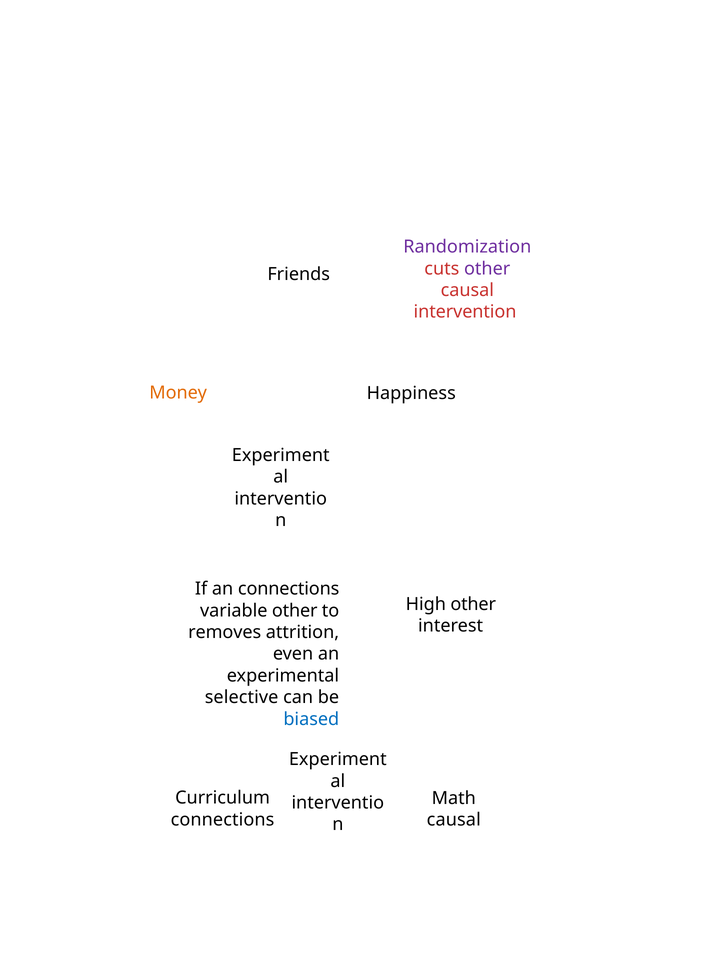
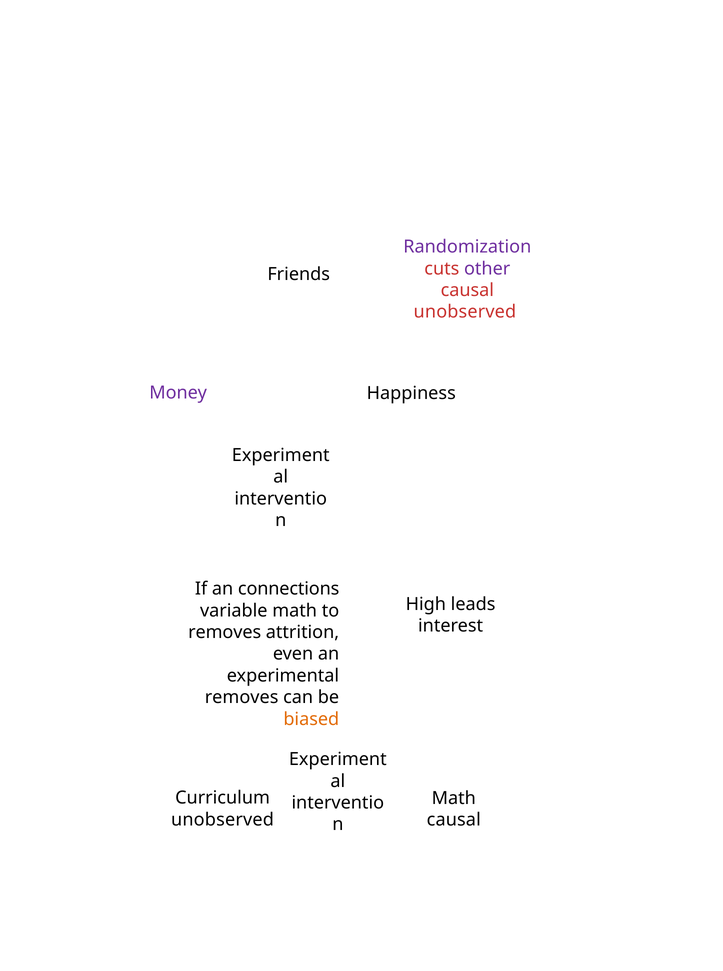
intervention at (465, 312): intervention -> unobserved
Money colour: orange -> purple
High other: other -> leads
variable other: other -> math
selective at (242, 697): selective -> removes
biased colour: blue -> orange
connections at (223, 819): connections -> unobserved
